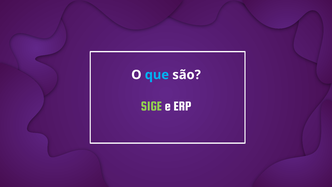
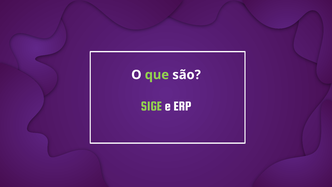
que colour: light blue -> light green
